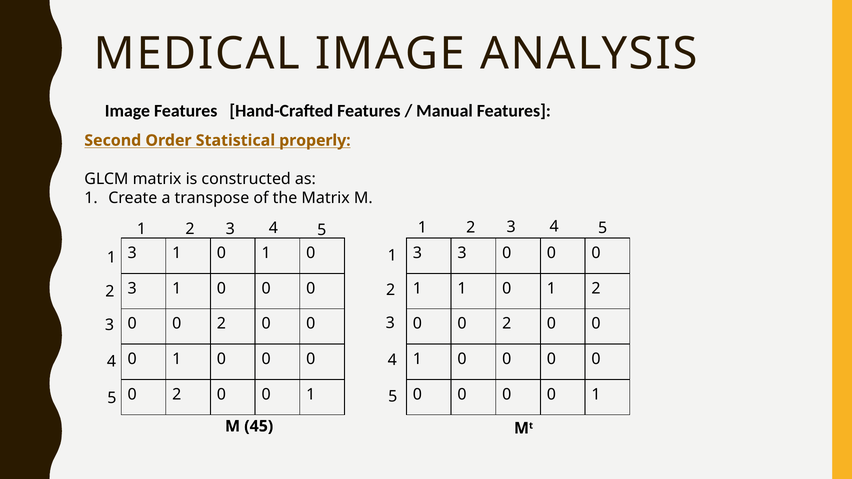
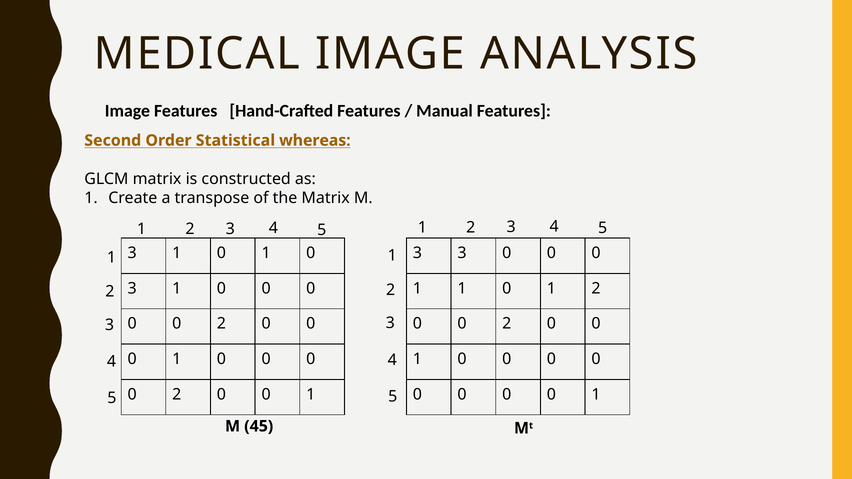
properly: properly -> whereas
